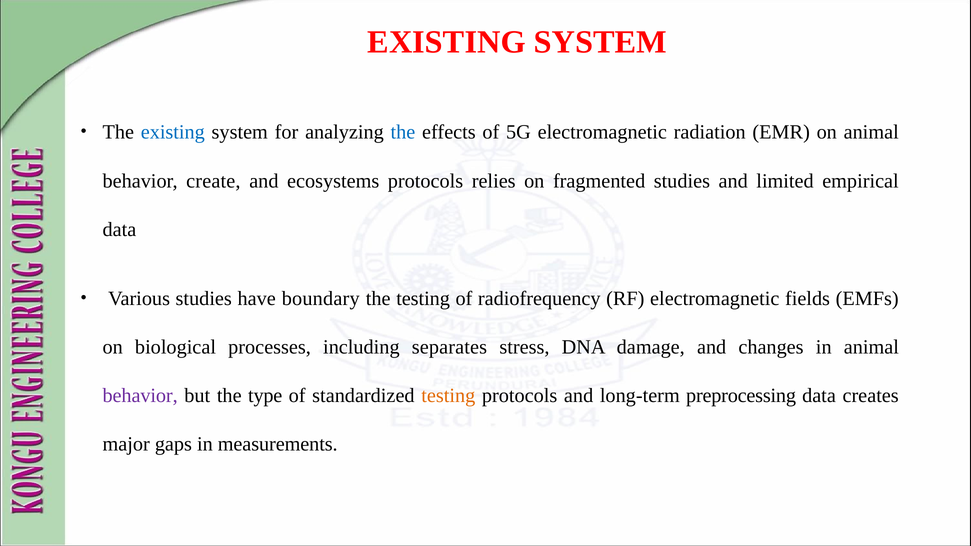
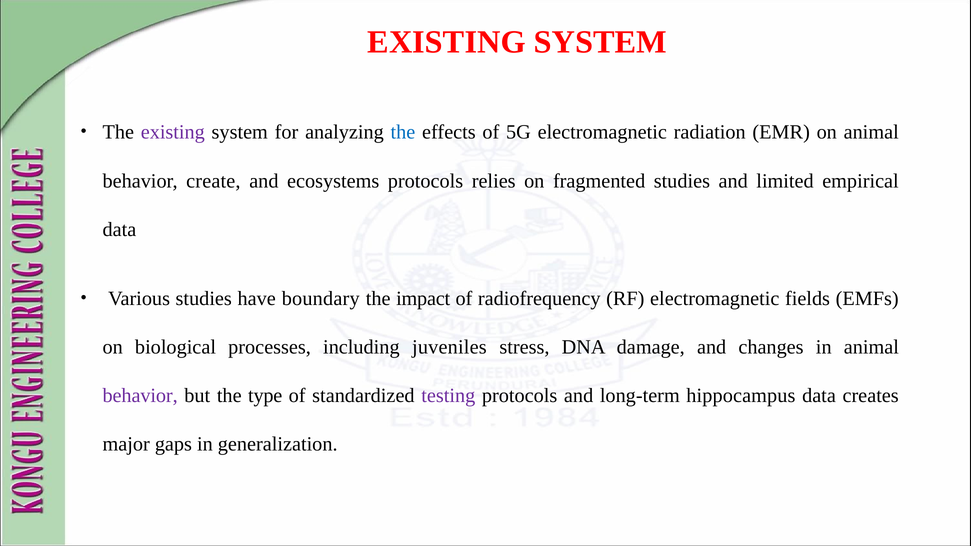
existing at (173, 132) colour: blue -> purple
the testing: testing -> impact
separates: separates -> juveniles
testing at (448, 396) colour: orange -> purple
preprocessing: preprocessing -> hippocampus
measurements: measurements -> generalization
